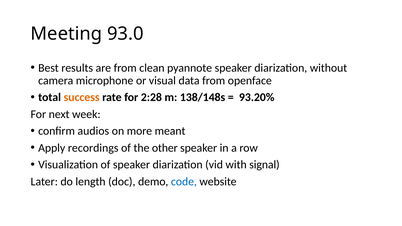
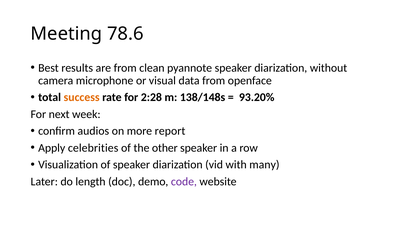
93.0: 93.0 -> 78.6
meant: meant -> report
recordings: recordings -> celebrities
signal: signal -> many
code colour: blue -> purple
